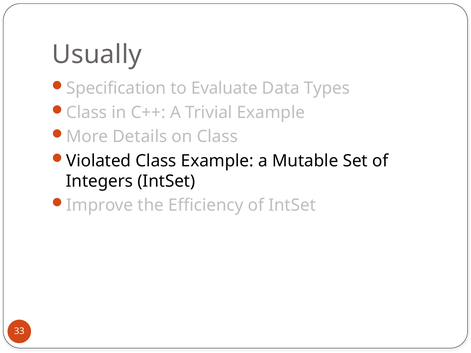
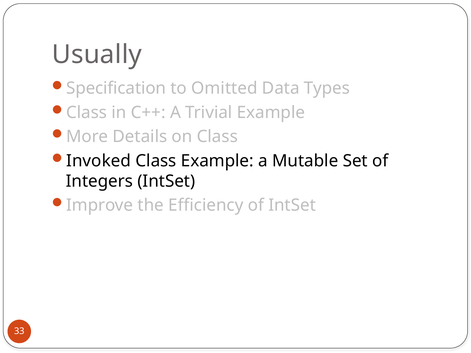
Evaluate: Evaluate -> Omitted
Violated: Violated -> Invoked
